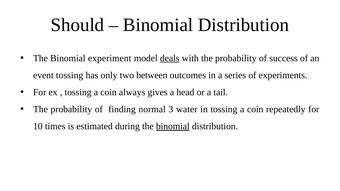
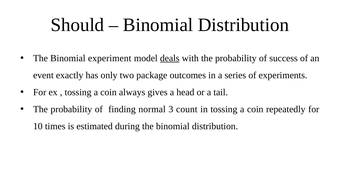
event tossing: tossing -> exactly
between: between -> package
water: water -> count
binomial at (173, 126) underline: present -> none
